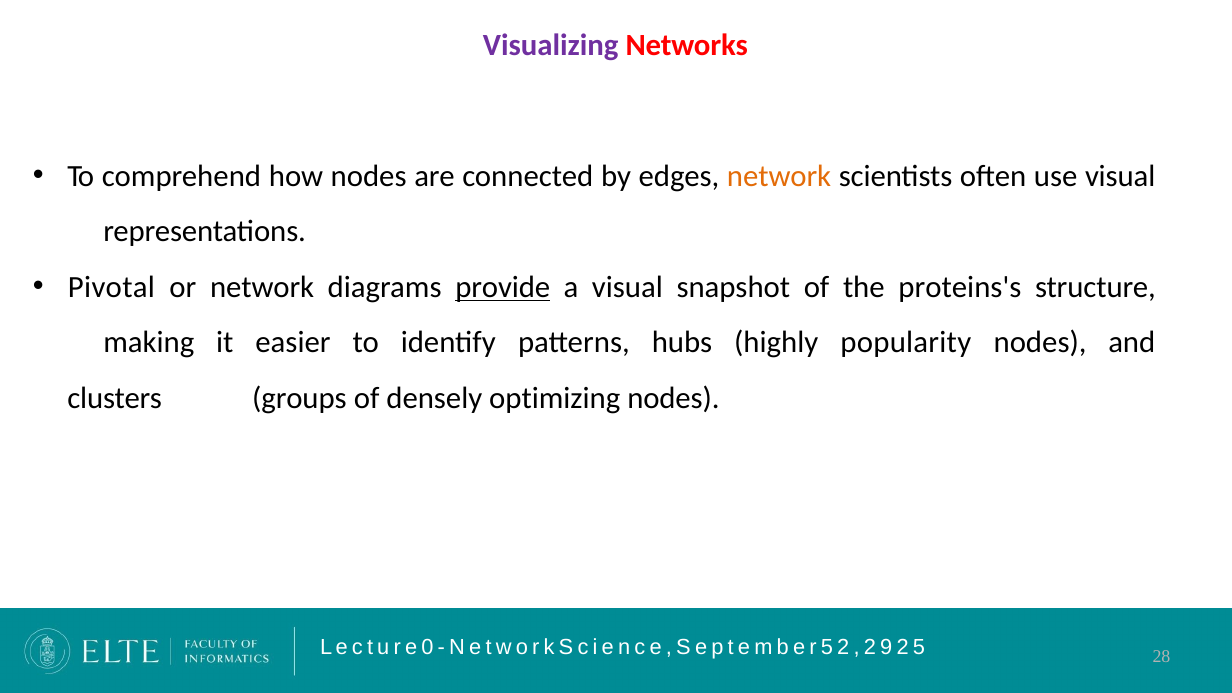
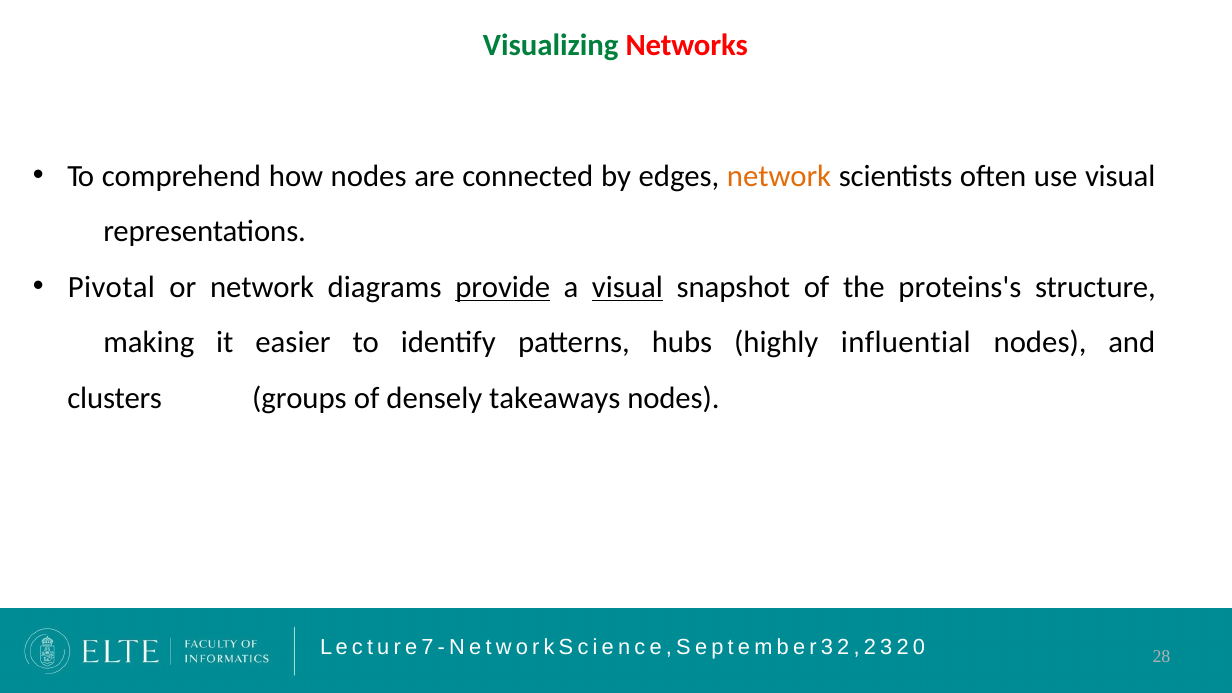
Visualizing colour: purple -> green
visual at (627, 287) underline: none -> present
popularity: popularity -> influential
optimizing: optimizing -> takeaways
0: 0 -> 7
r 5: 5 -> 3
2 9: 9 -> 3
2 5: 5 -> 0
